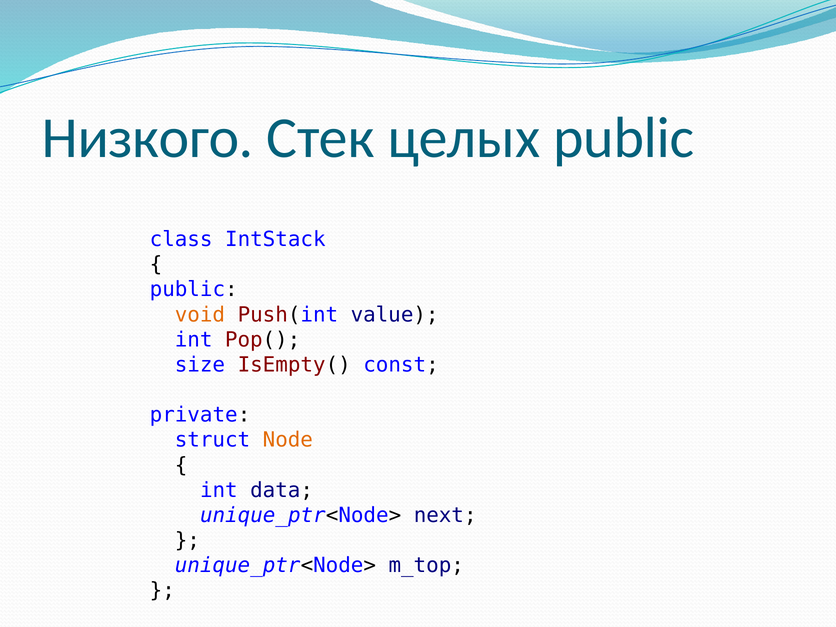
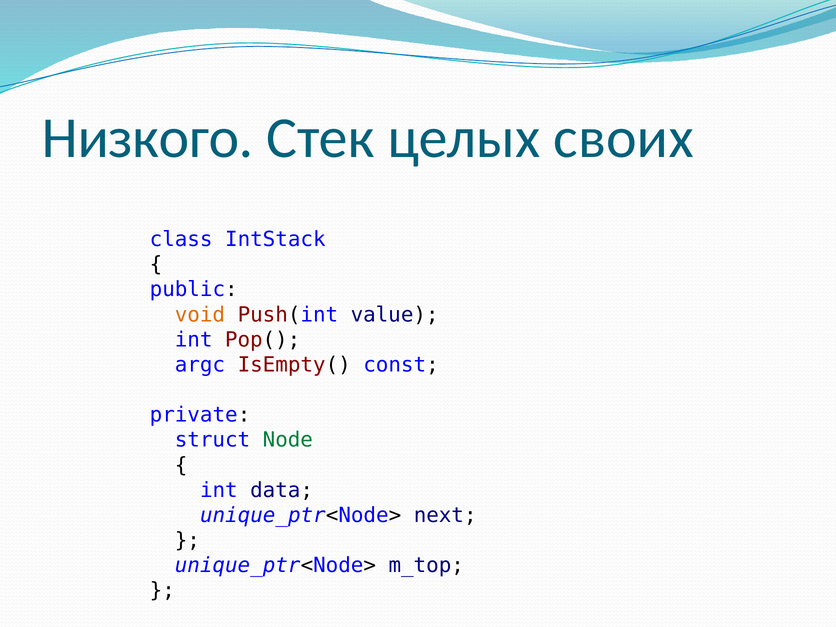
целых public: public -> своих
size: size -> argc
Node colour: orange -> green
